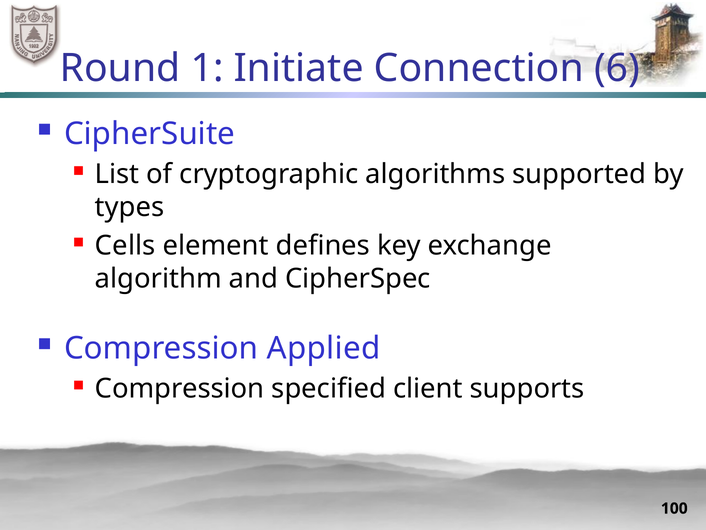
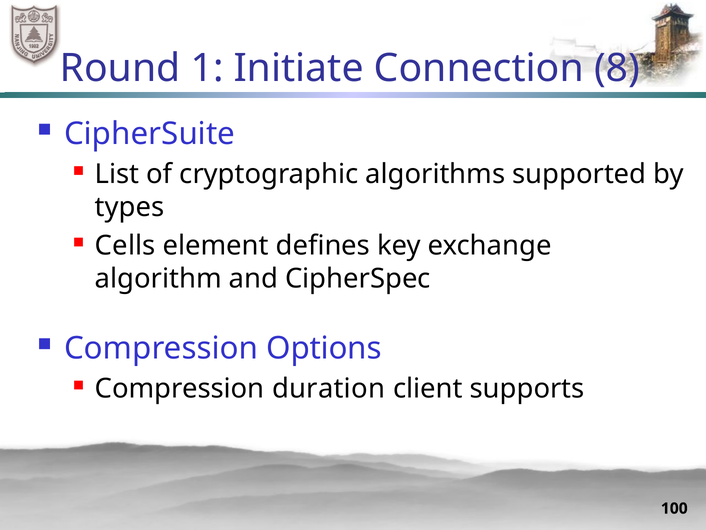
6: 6 -> 8
Applied: Applied -> Options
specified: specified -> duration
